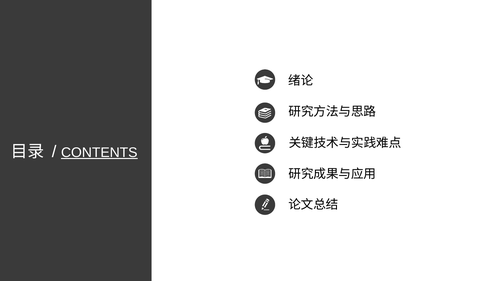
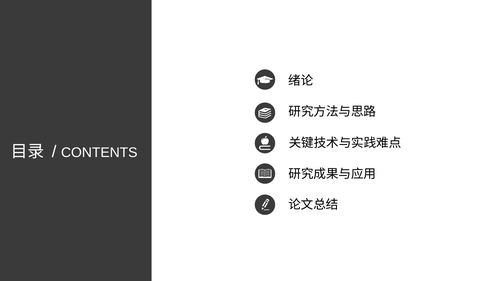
CONTENTS underline: present -> none
